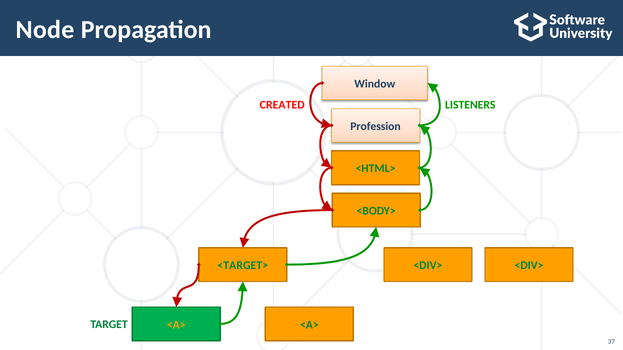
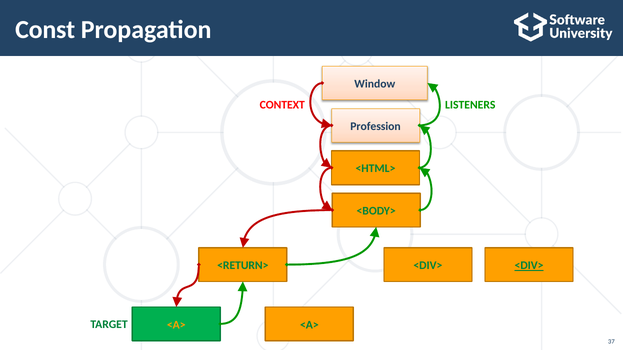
Node: Node -> Const
CREATED: CREATED -> CONTEXT
<TARGET>: <TARGET> -> <RETURN>
<DIV> at (529, 266) underline: none -> present
